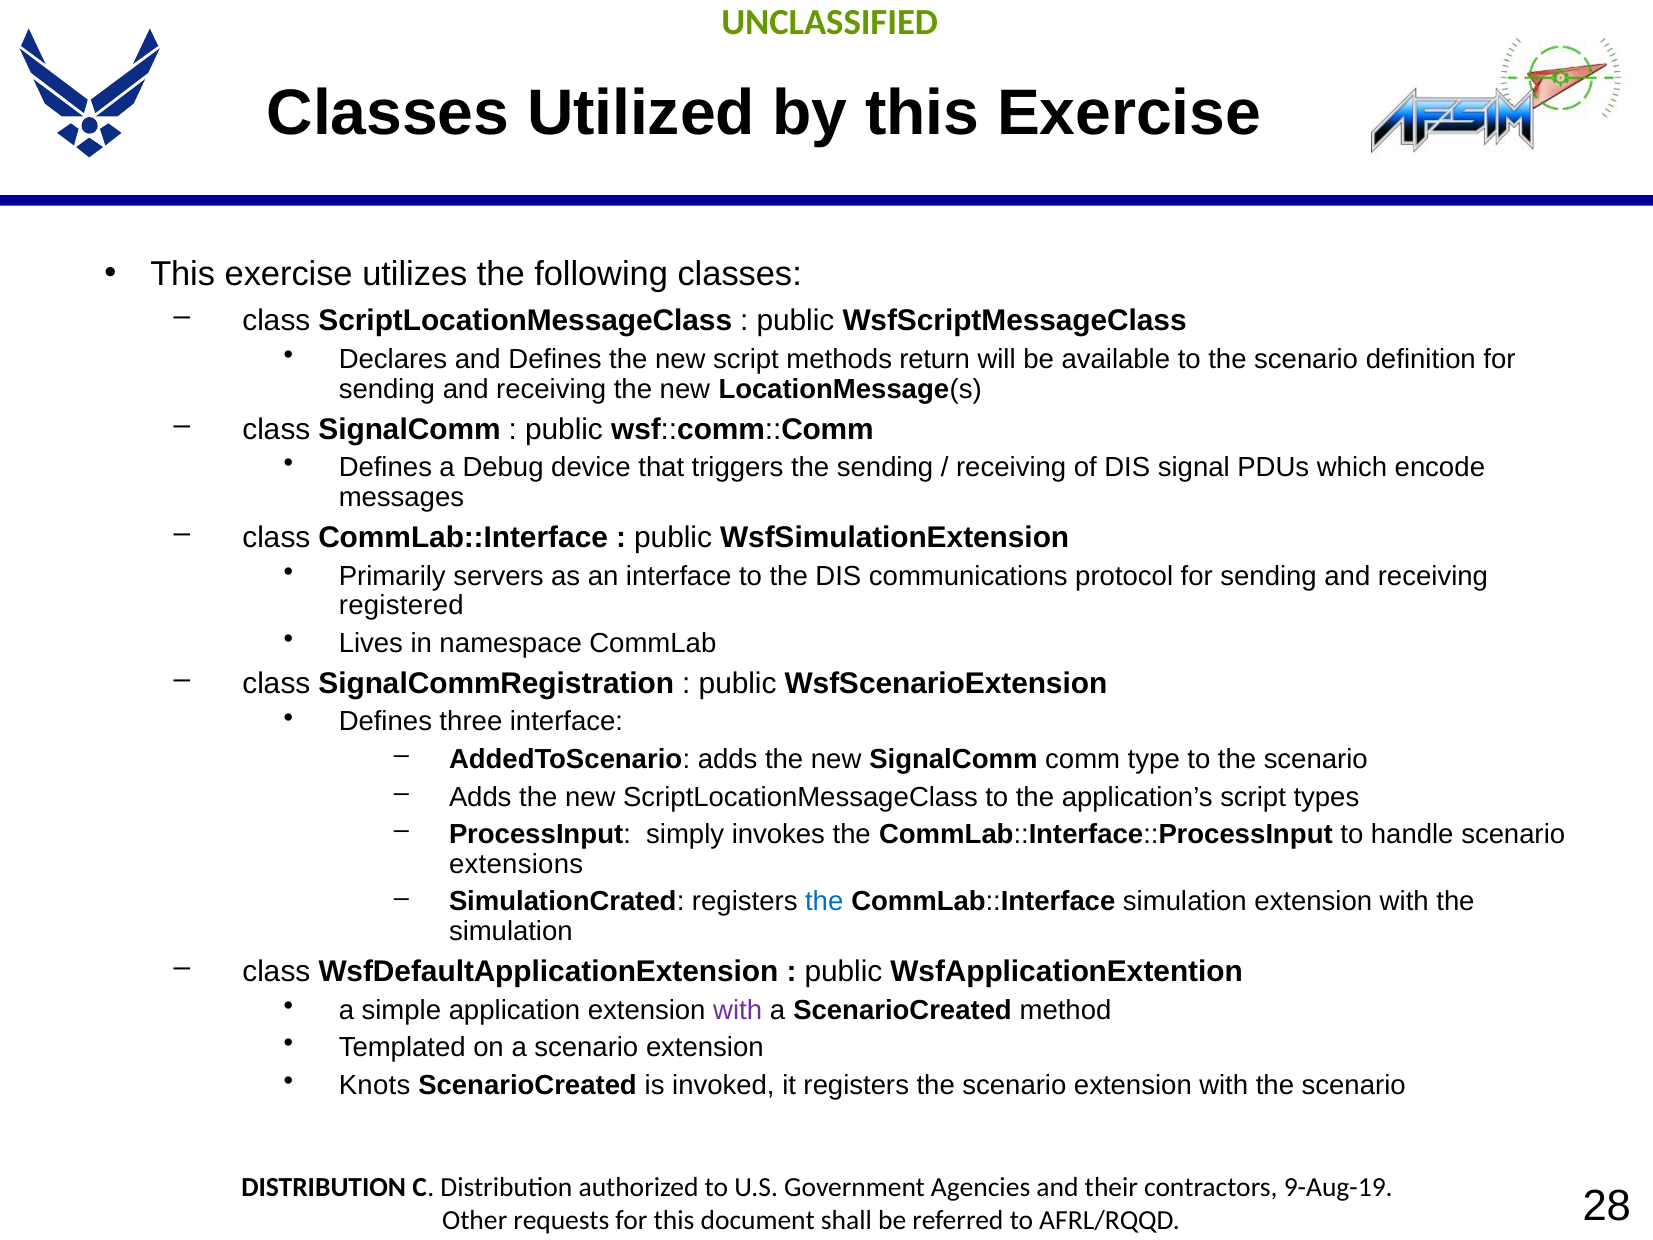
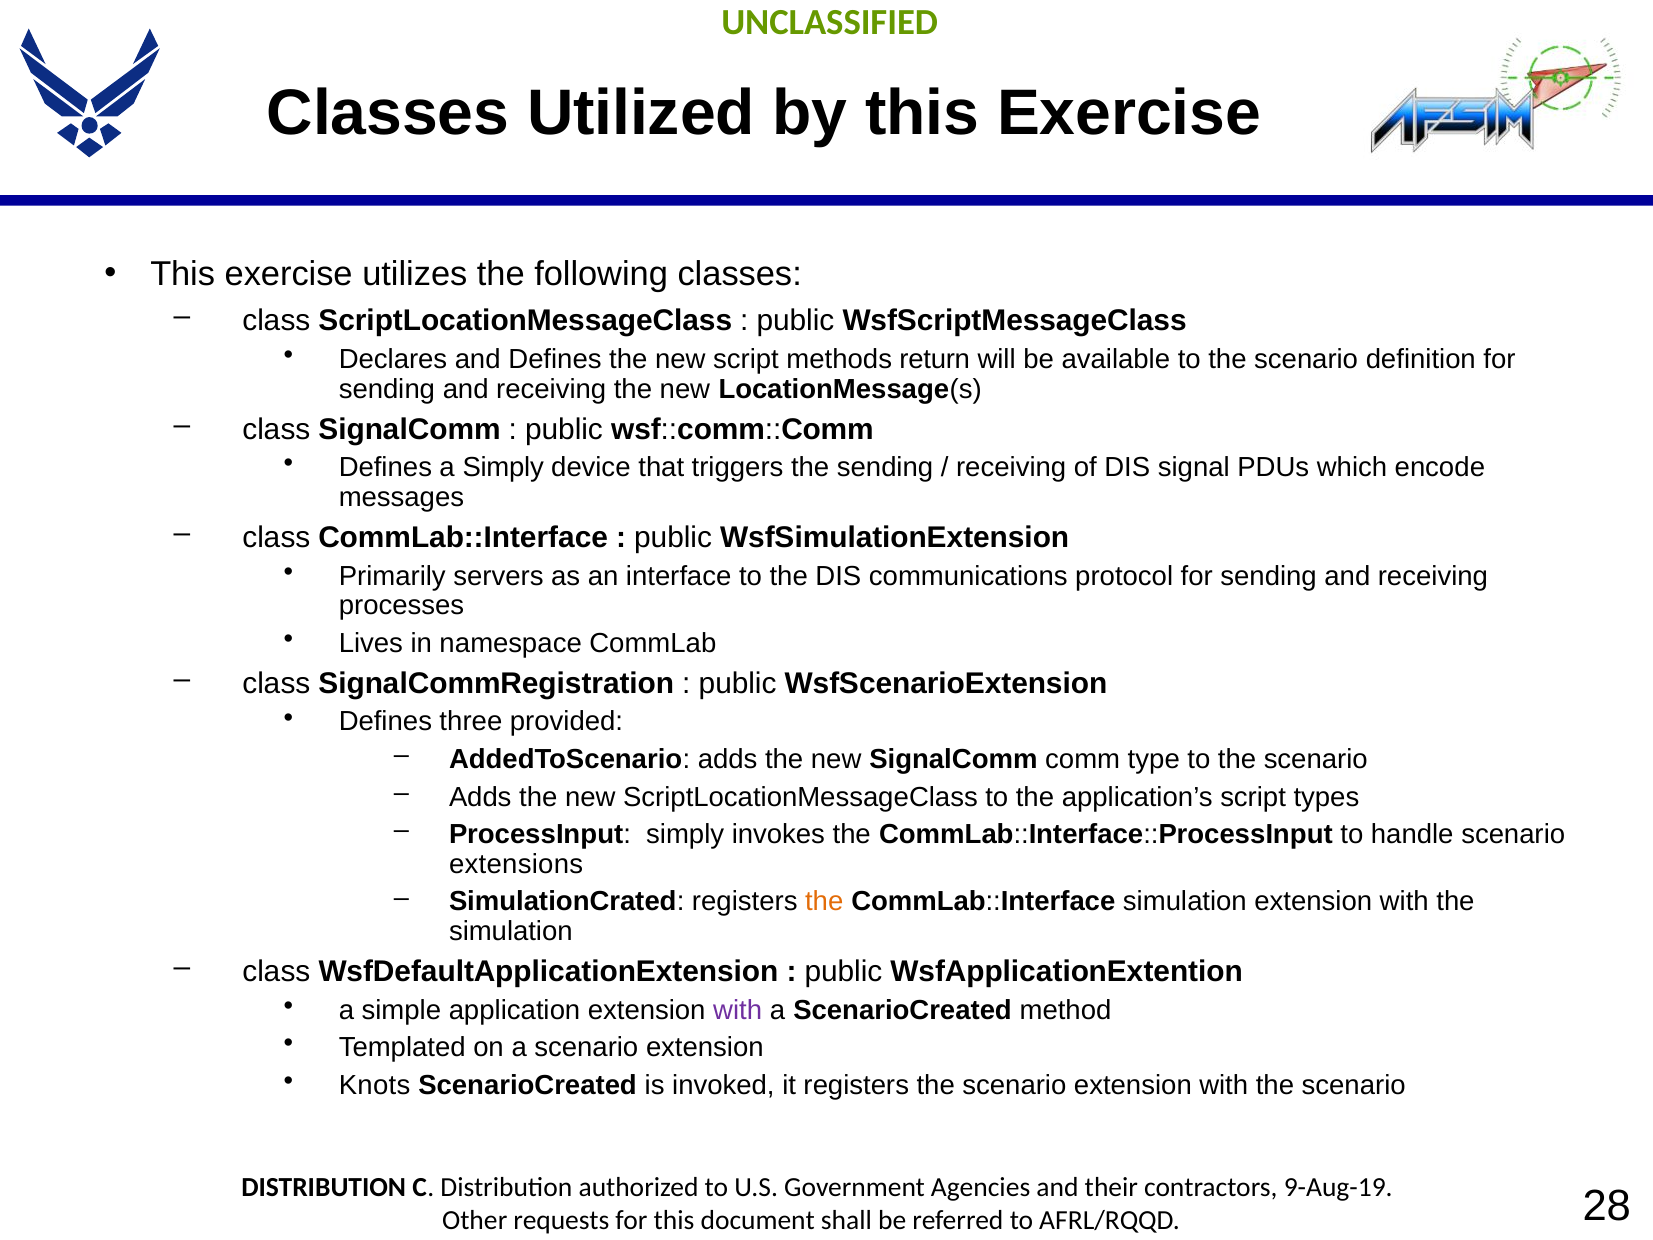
a Debug: Debug -> Simply
registered: registered -> processes
three interface: interface -> provided
the at (824, 902) colour: blue -> orange
